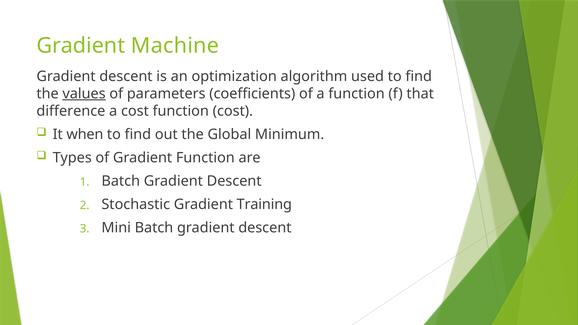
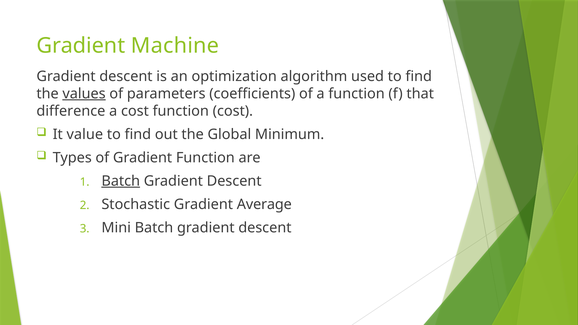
when: when -> value
Batch at (121, 181) underline: none -> present
Training: Training -> Average
